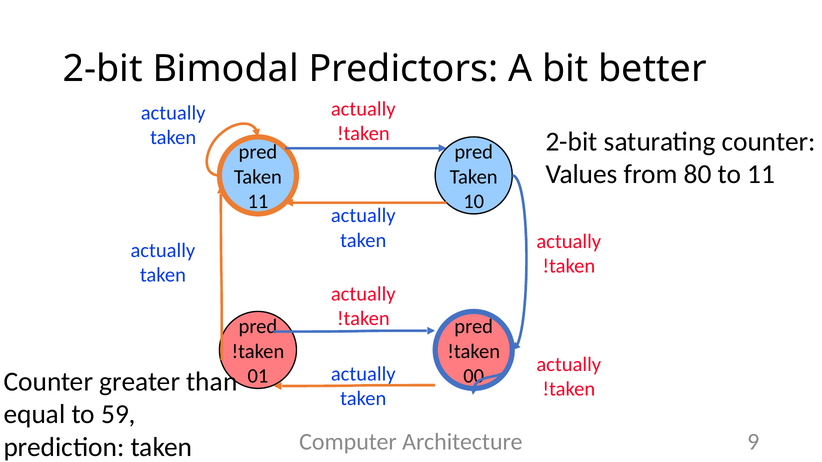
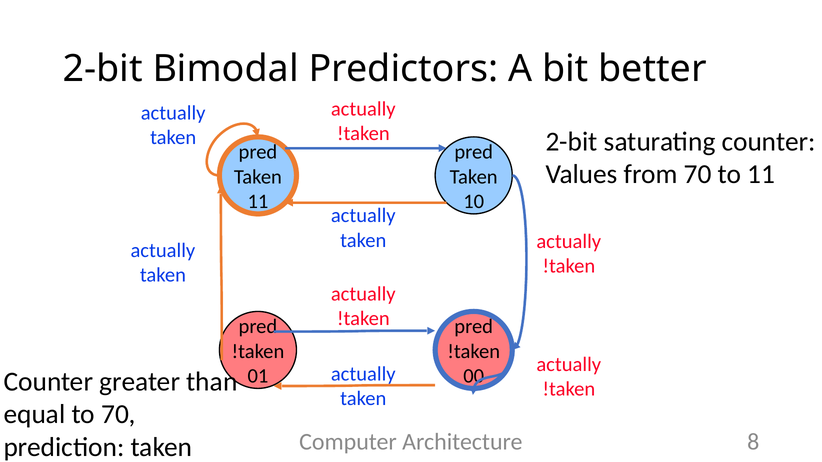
from 80: 80 -> 70
to 59: 59 -> 70
9: 9 -> 8
